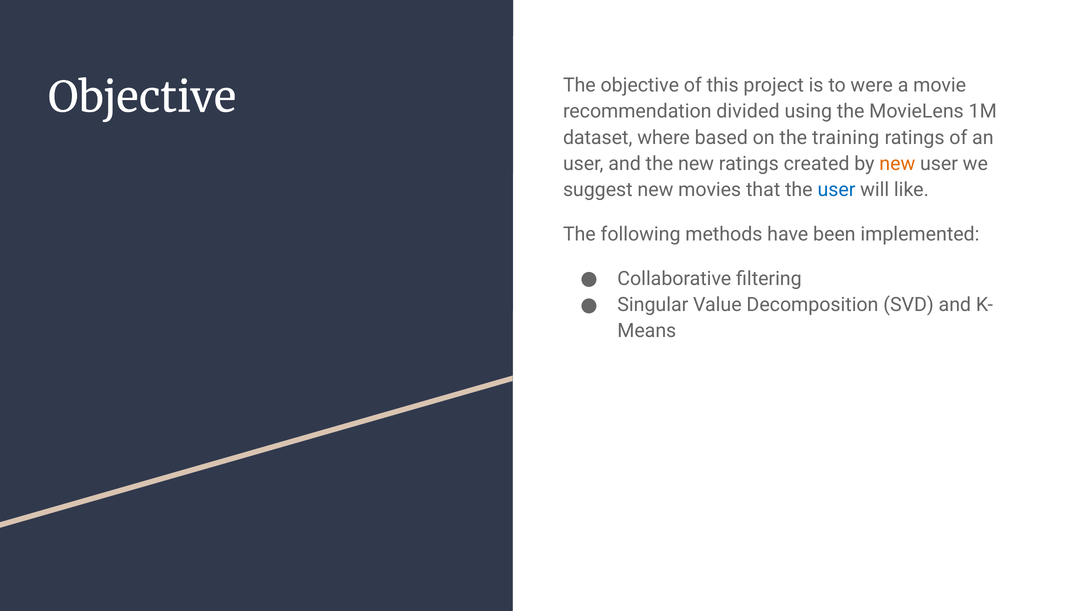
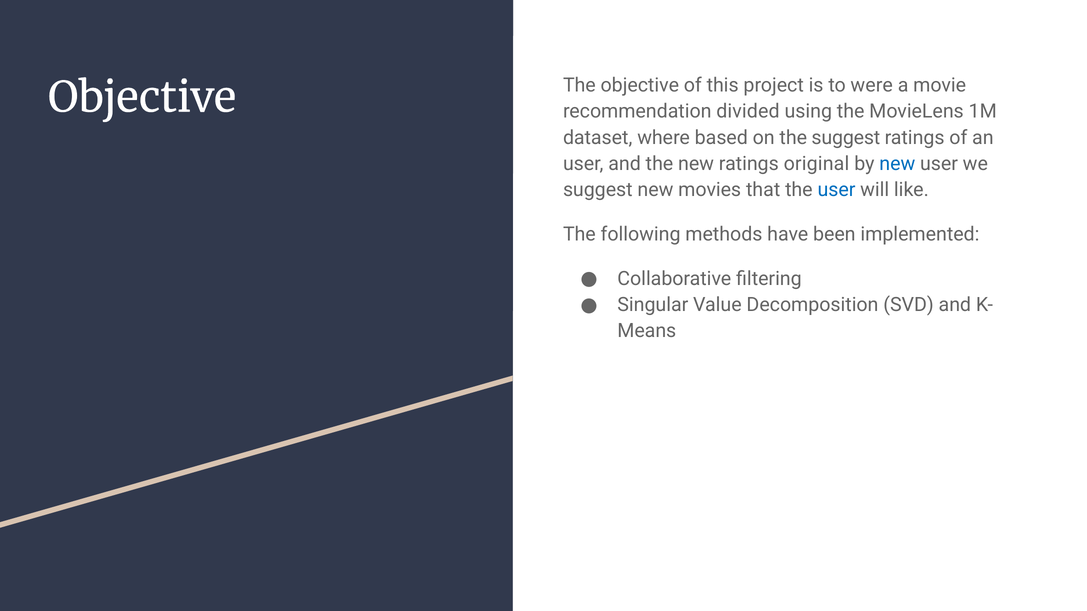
the training: training -> suggest
created: created -> original
new at (897, 164) colour: orange -> blue
